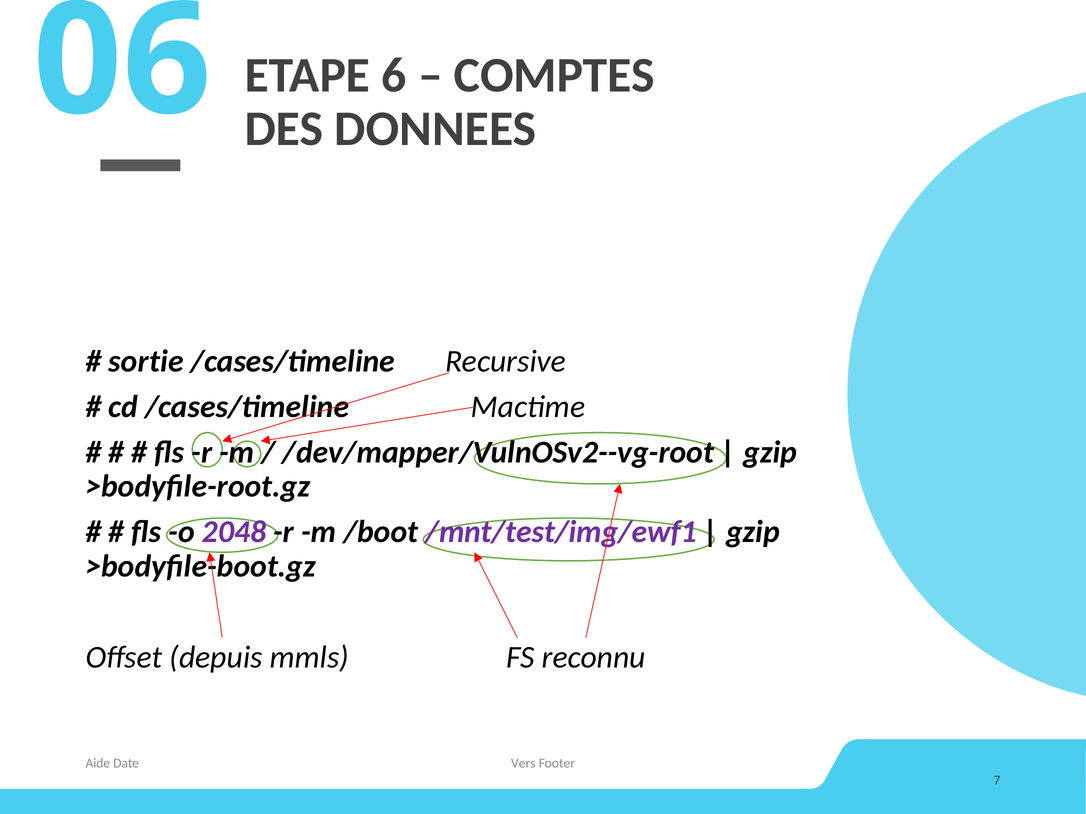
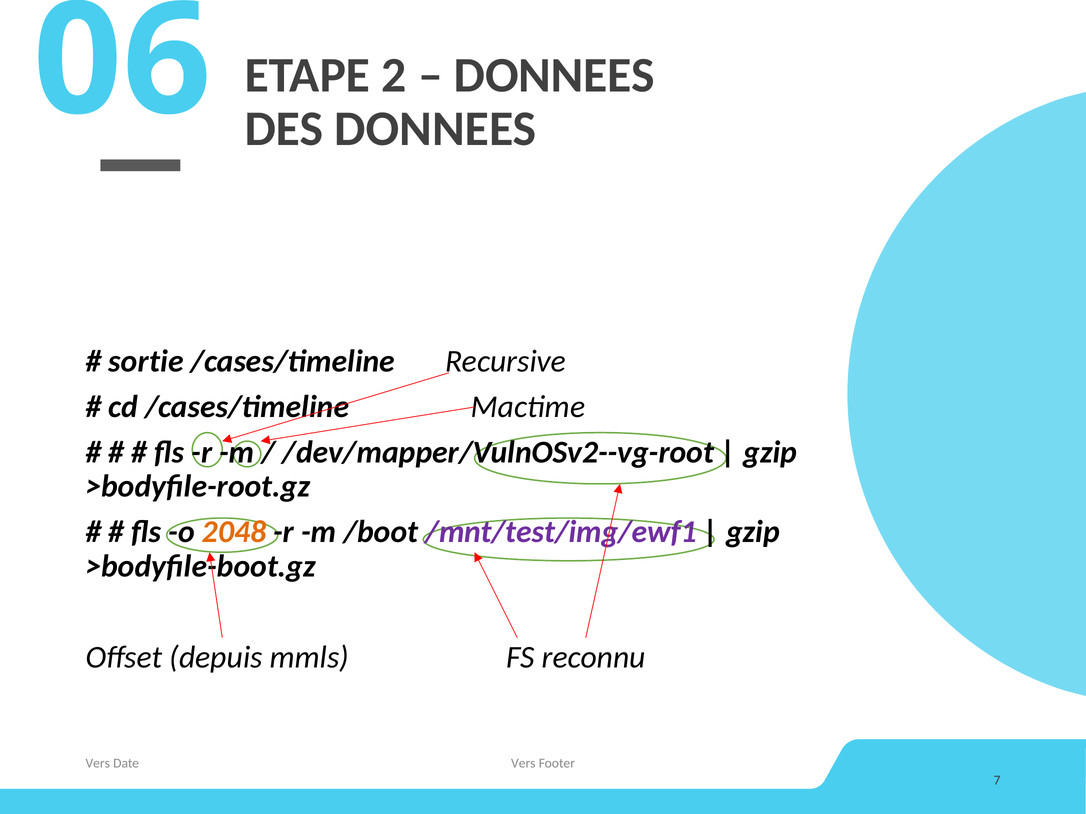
6: 6 -> 2
COMPTES at (554, 75): COMPTES -> DONNEES
2048 colour: purple -> orange
Aide at (98, 764): Aide -> Vers
